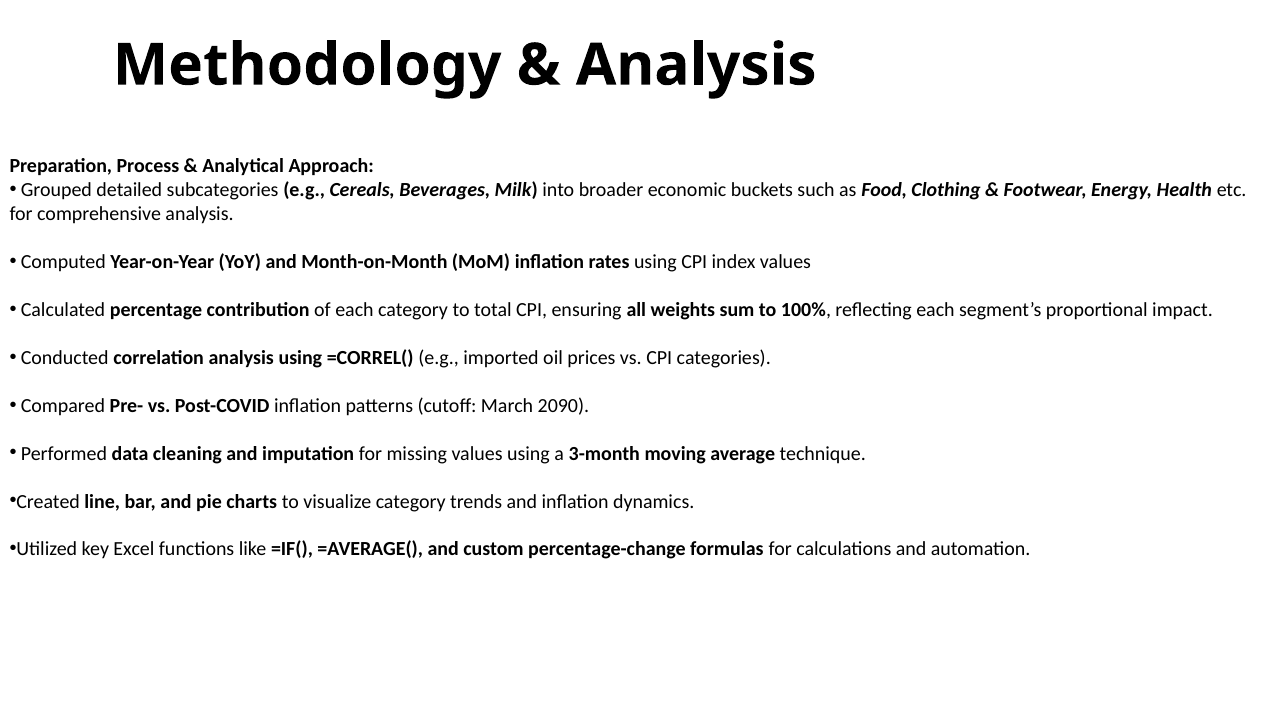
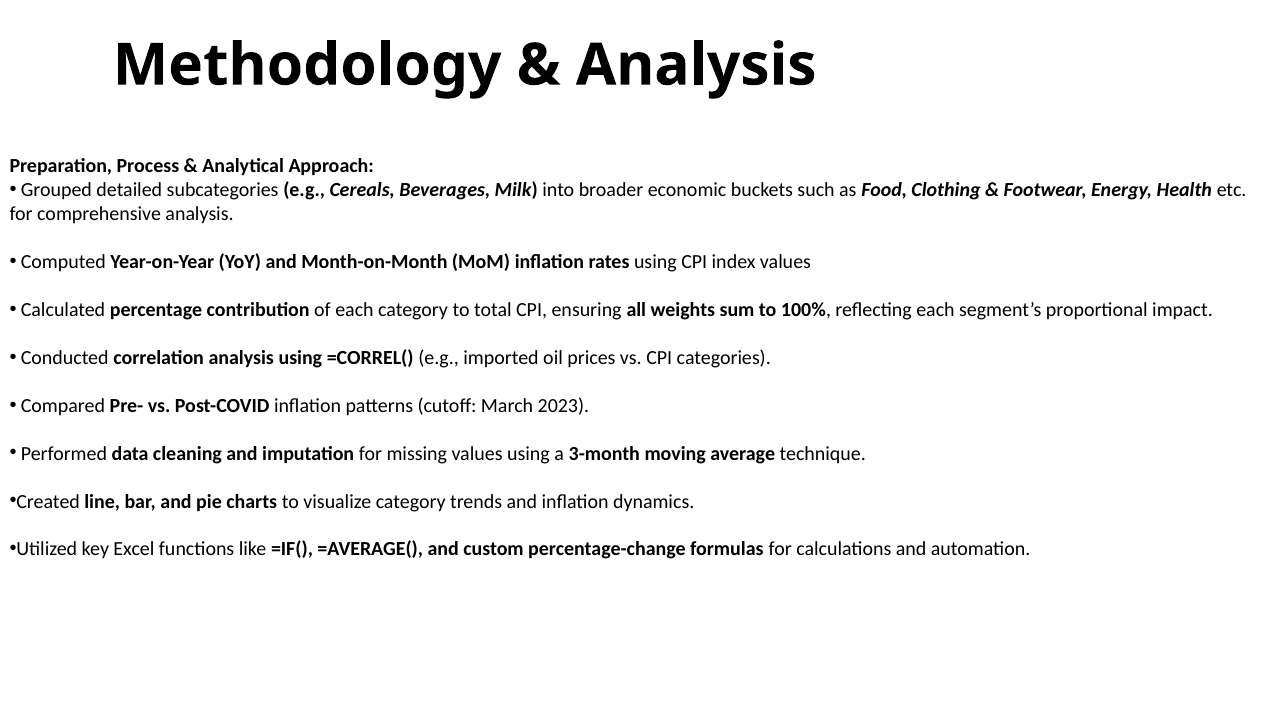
2090: 2090 -> 2023
